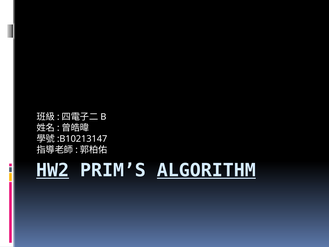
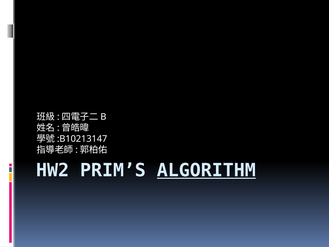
HW2 underline: present -> none
